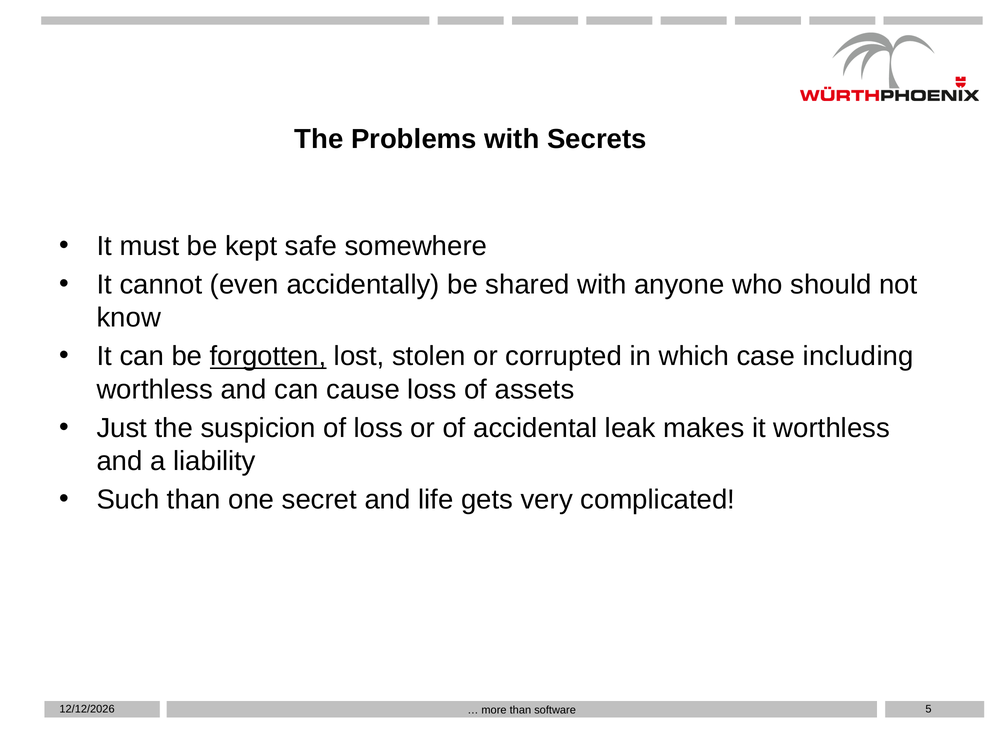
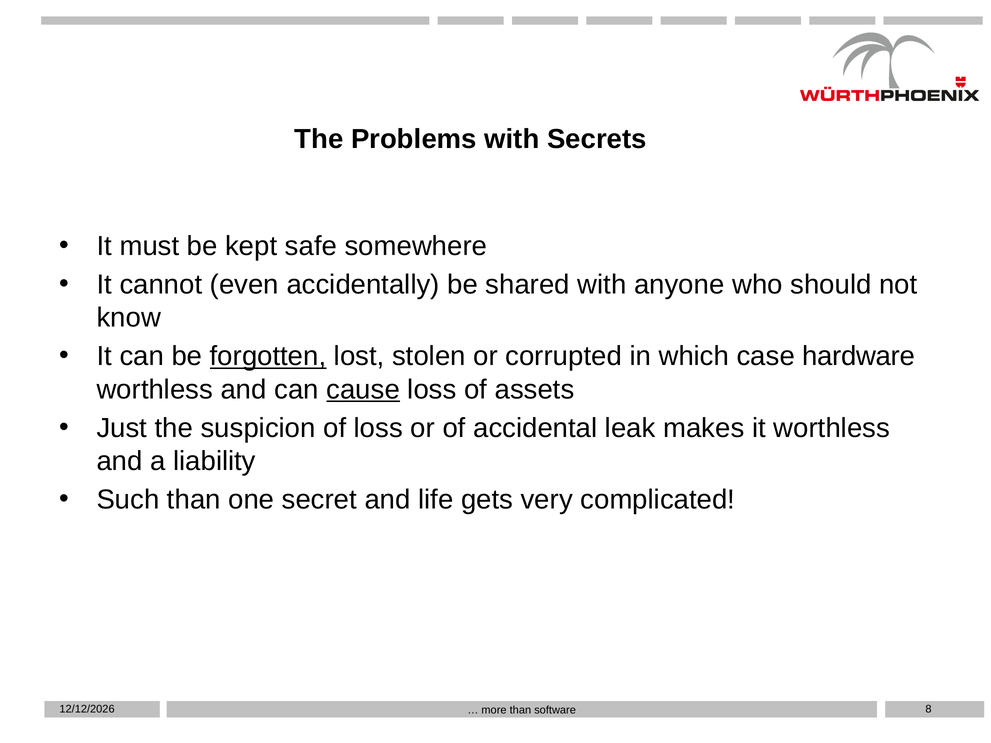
including: including -> hardware
cause underline: none -> present
5: 5 -> 8
